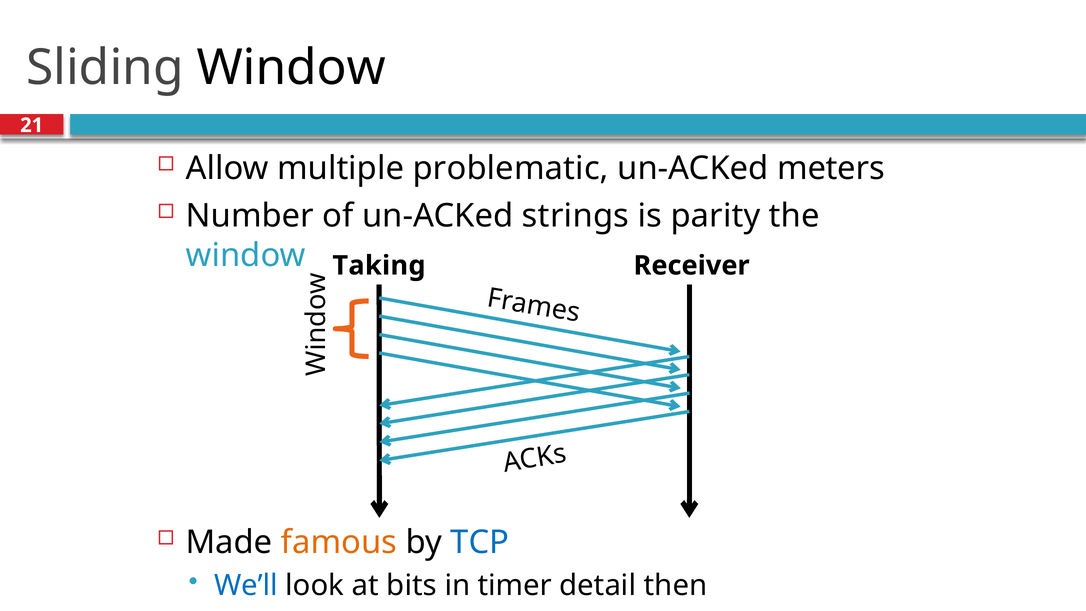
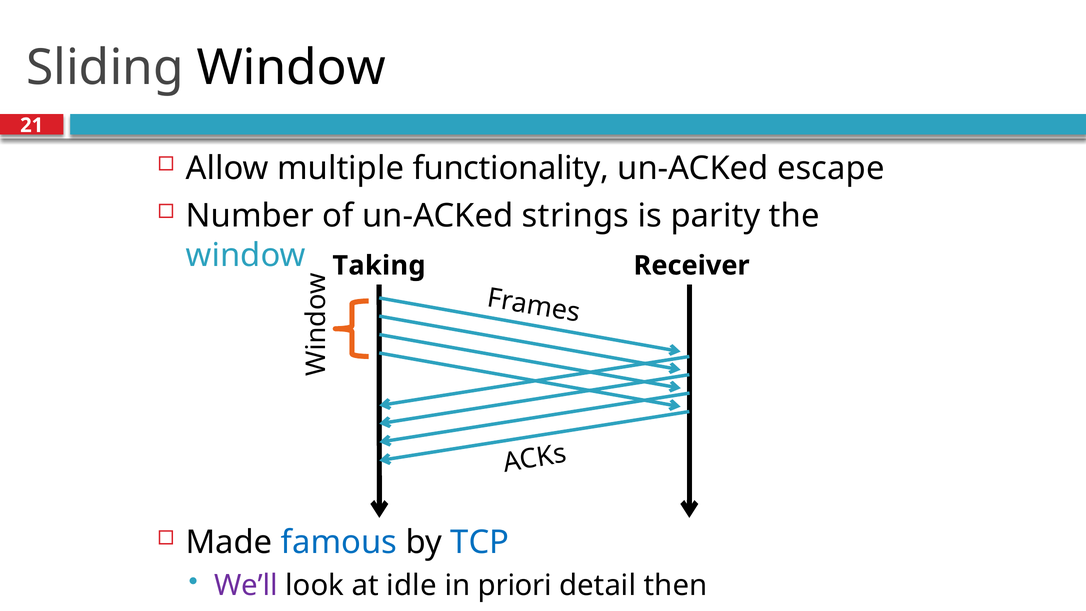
problematic: problematic -> functionality
meters: meters -> escape
famous colour: orange -> blue
We’ll colour: blue -> purple
bits: bits -> idle
timer: timer -> priori
